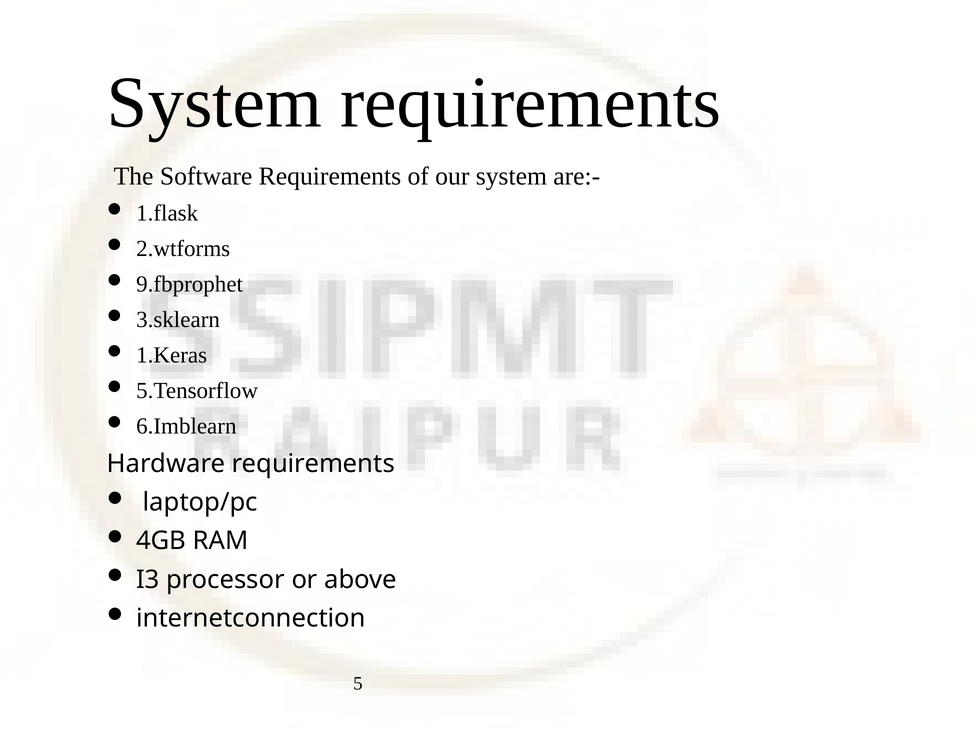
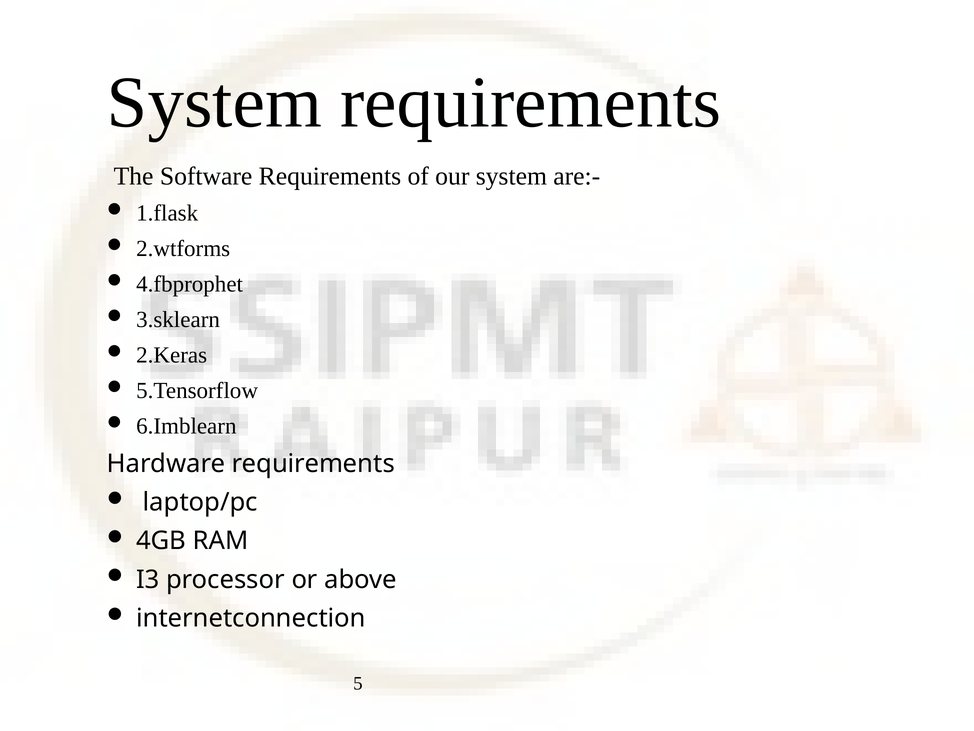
9.fbprophet: 9.fbprophet -> 4.fbprophet
1.Keras: 1.Keras -> 2.Keras
